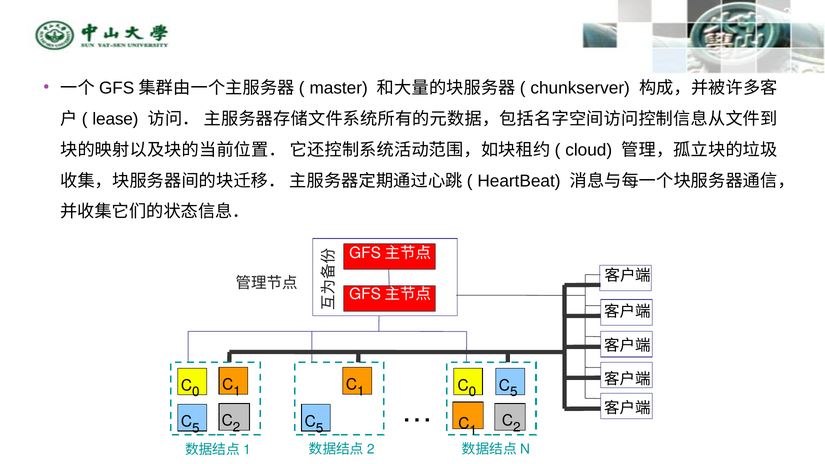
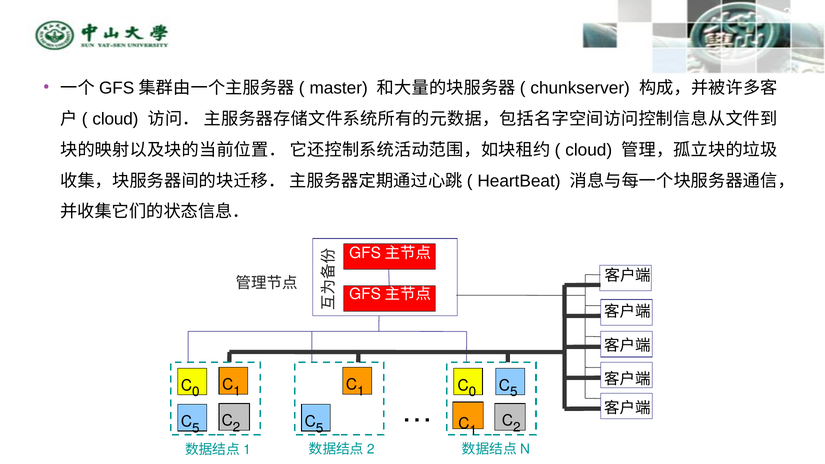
lease at (115, 119): lease -> cloud
